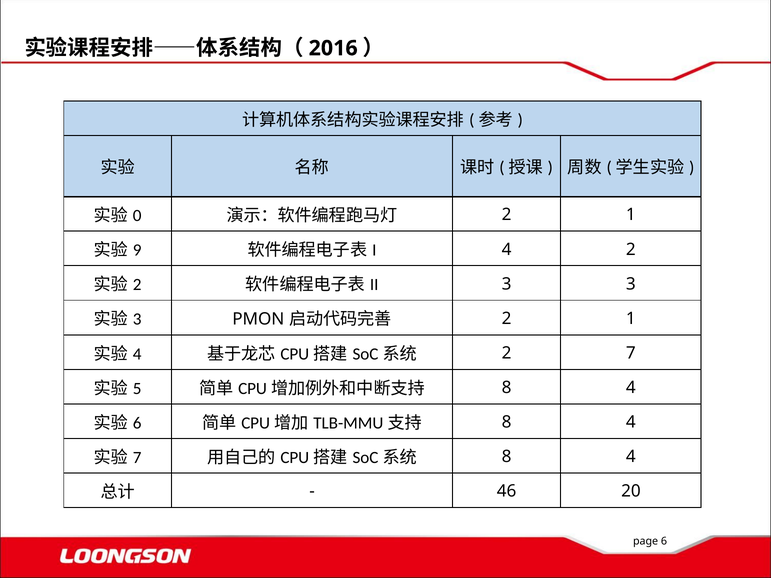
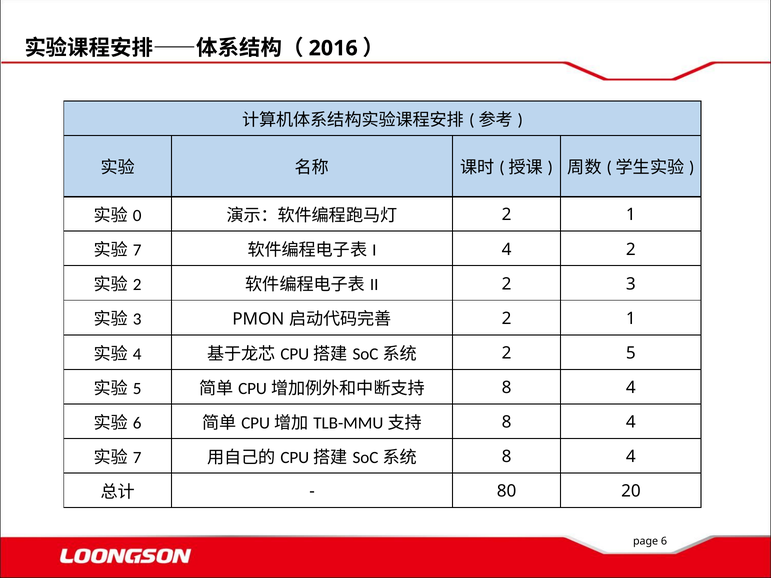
9 at (137, 250): 9 -> 7
3 at (507, 284): 3 -> 2
2 7: 7 -> 5
46: 46 -> 80
